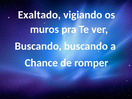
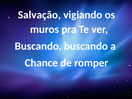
Exaltado: Exaltado -> Salvação
